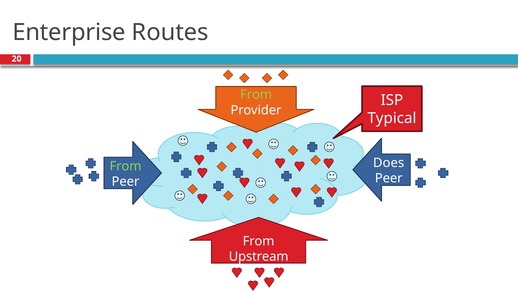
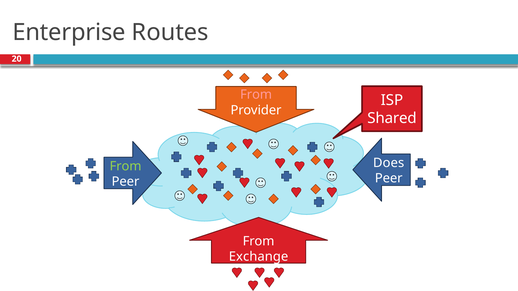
From at (256, 95) colour: light green -> pink
Typical: Typical -> Shared
Upstream: Upstream -> Exchange
